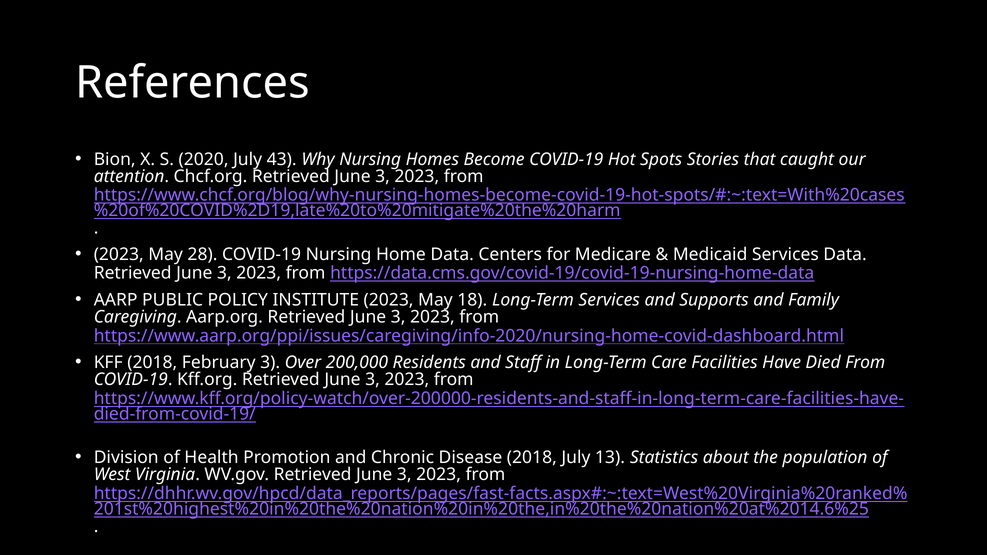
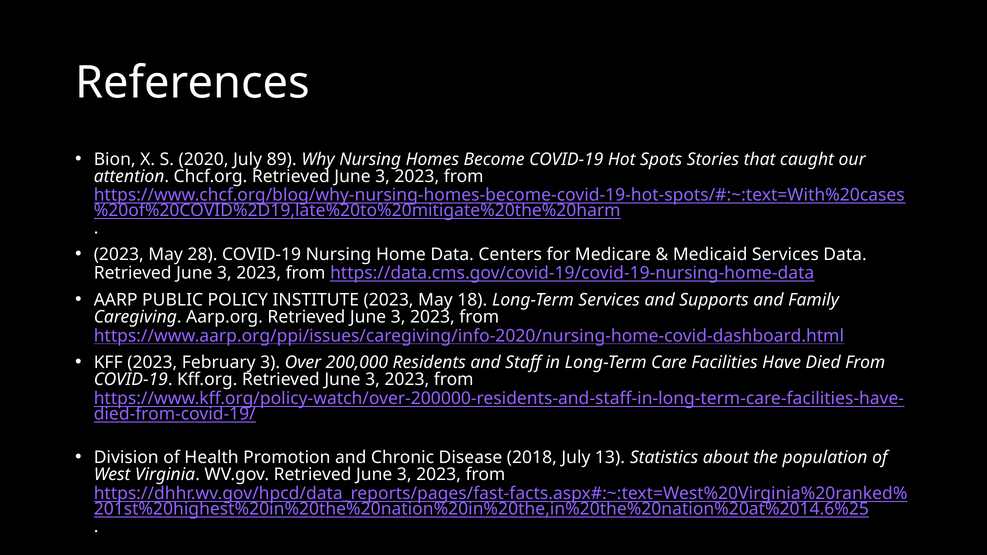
43: 43 -> 89
KFF 2018: 2018 -> 2023
